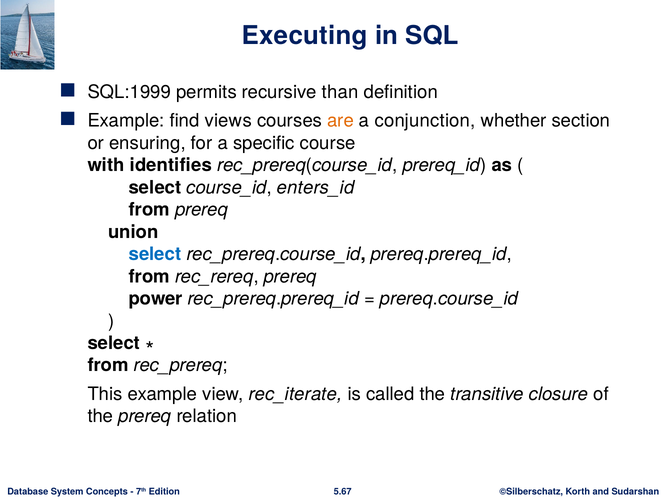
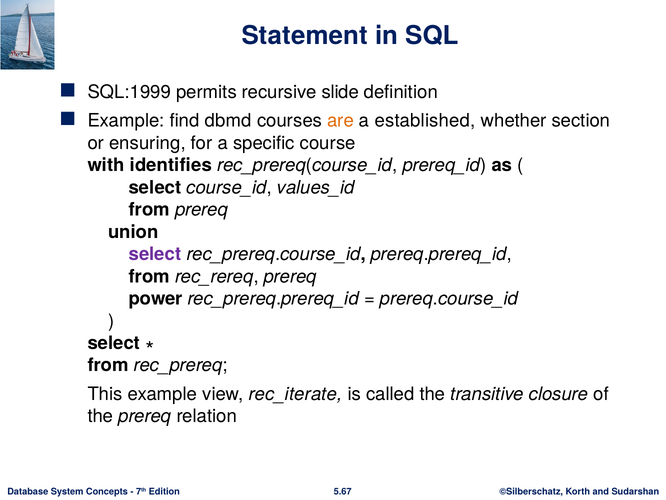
Executing: Executing -> Statement
than: than -> slide
views: views -> dbmd
conjunction: conjunction -> established
enters_id: enters_id -> values_id
select at (155, 254) colour: blue -> purple
